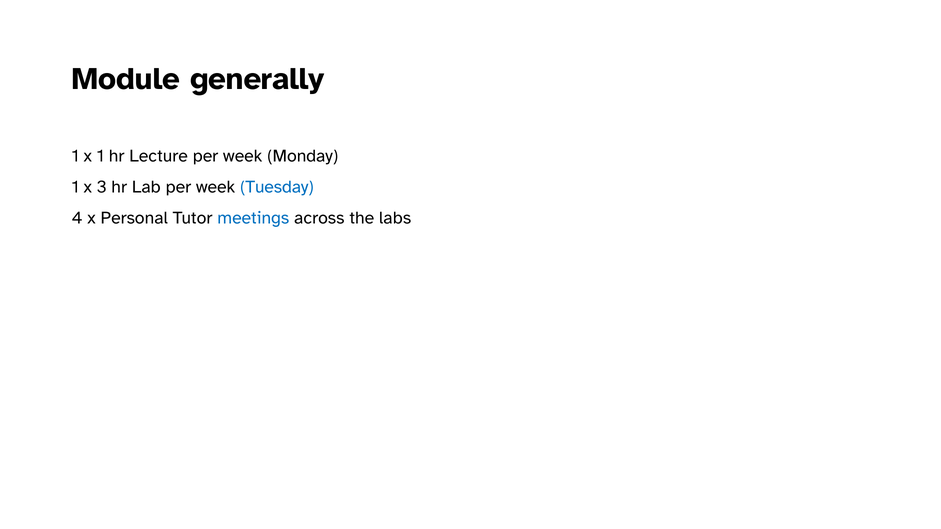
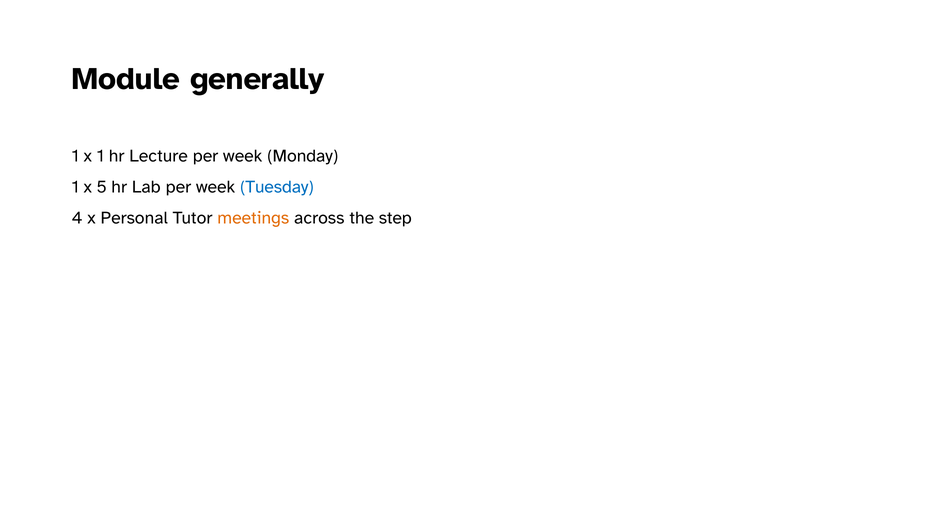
3: 3 -> 5
meetings colour: blue -> orange
labs: labs -> step
